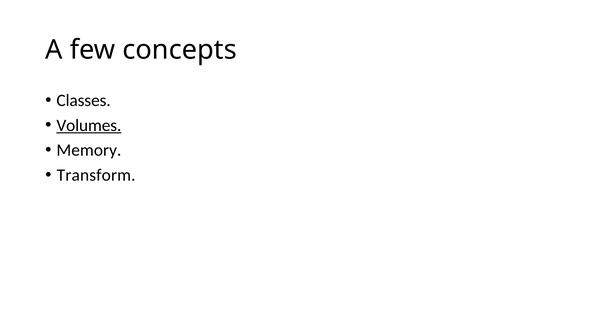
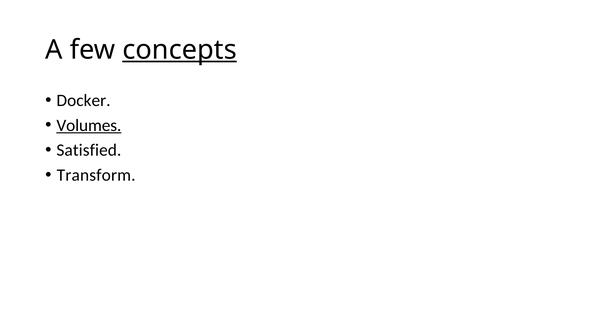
concepts underline: none -> present
Classes: Classes -> Docker
Memory: Memory -> Satisfied
